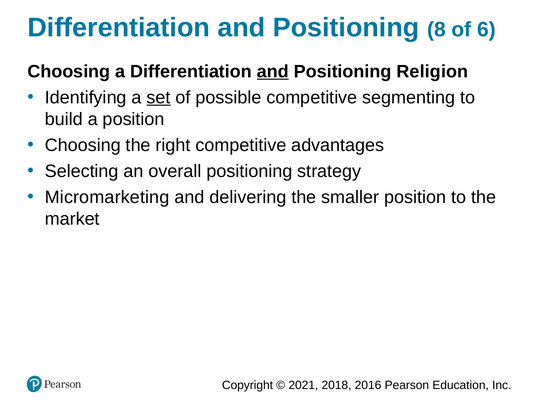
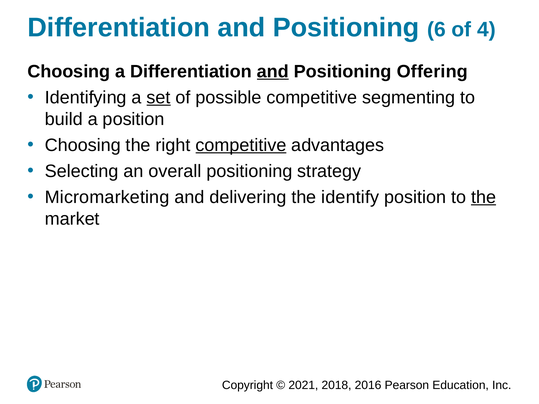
8: 8 -> 6
6: 6 -> 4
Religion: Religion -> Offering
competitive at (241, 145) underline: none -> present
smaller: smaller -> identify
the at (484, 197) underline: none -> present
